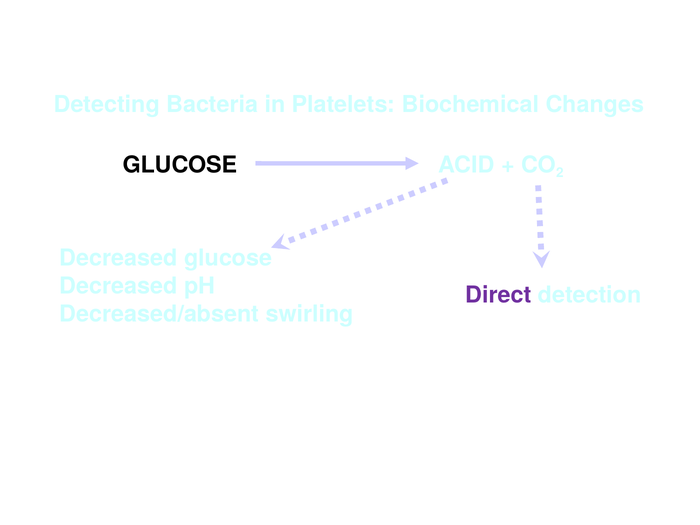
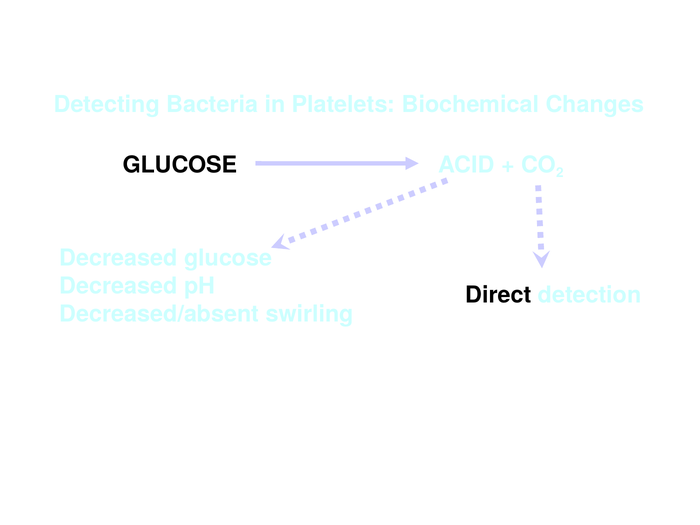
Direct colour: purple -> black
